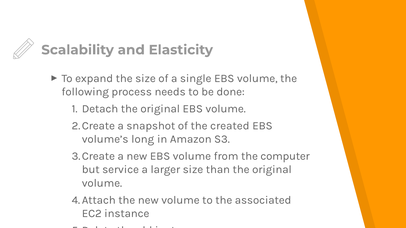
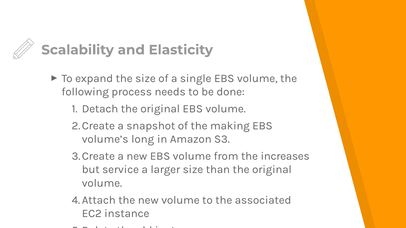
created: created -> making
computer: computer -> increases
